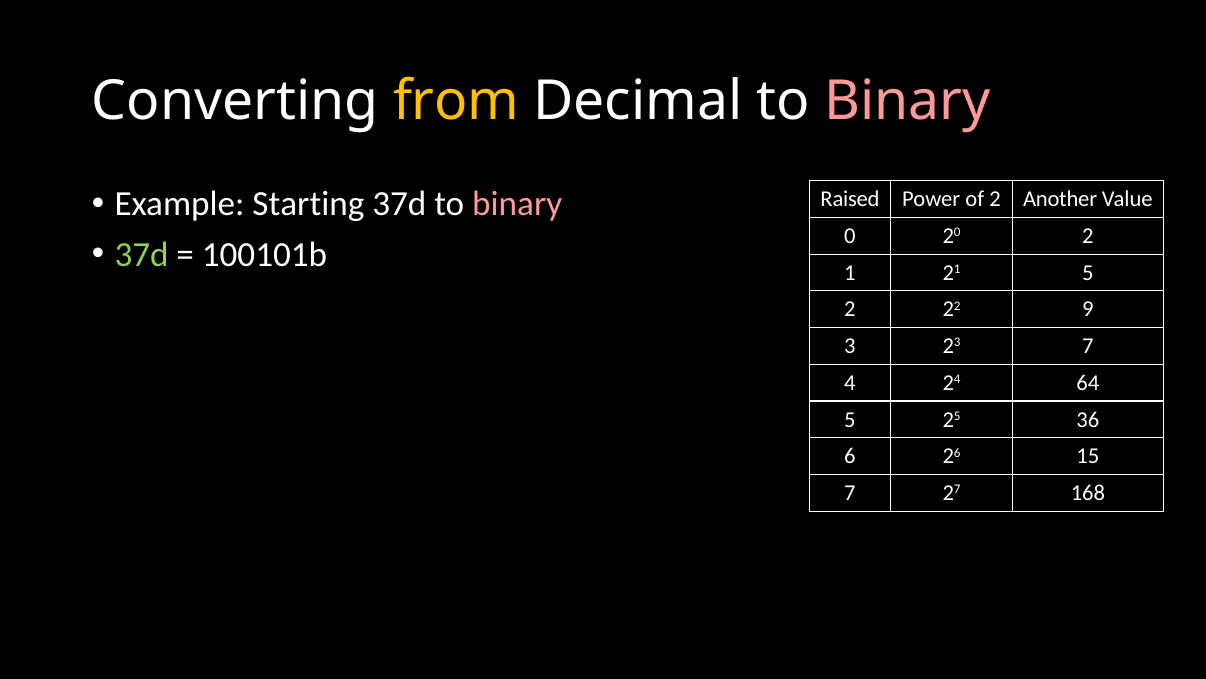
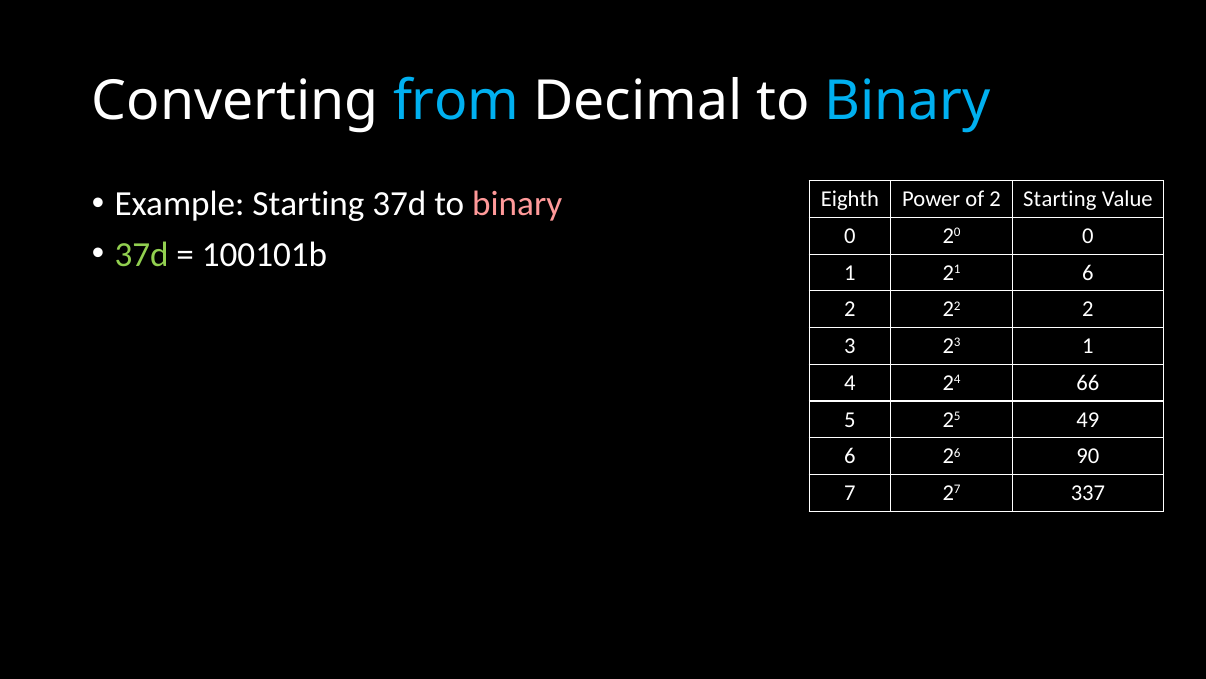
from colour: yellow -> light blue
Binary at (908, 101) colour: pink -> light blue
Raised: Raised -> Eighth
2 Another: Another -> Starting
20 2: 2 -> 0
21 5: 5 -> 6
22 9: 9 -> 2
23 7: 7 -> 1
64: 64 -> 66
36: 36 -> 49
15: 15 -> 90
168: 168 -> 337
